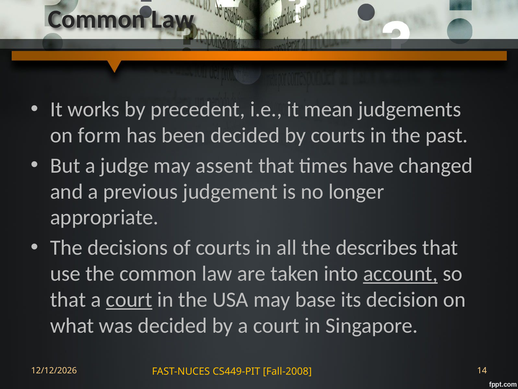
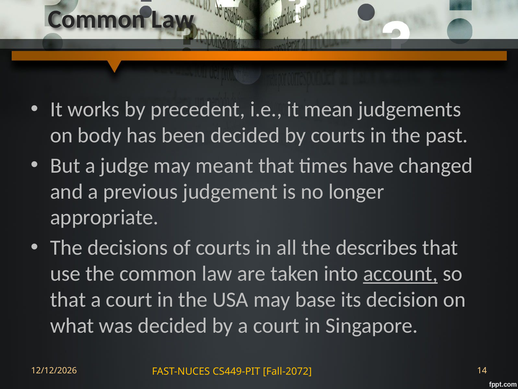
form: form -> body
assent: assent -> meant
court at (129, 299) underline: present -> none
Fall-2008: Fall-2008 -> Fall-2072
